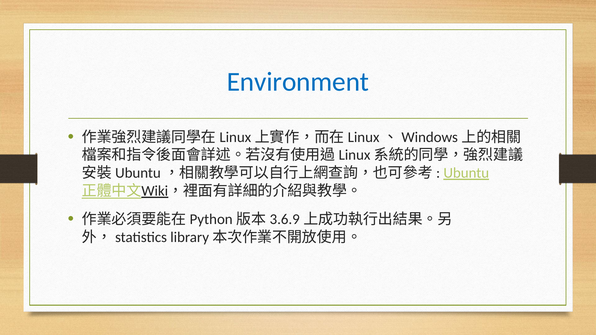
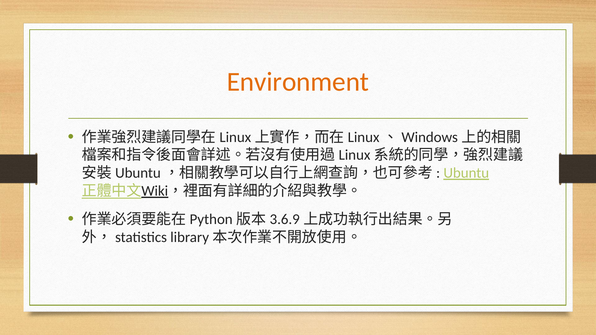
Environment colour: blue -> orange
